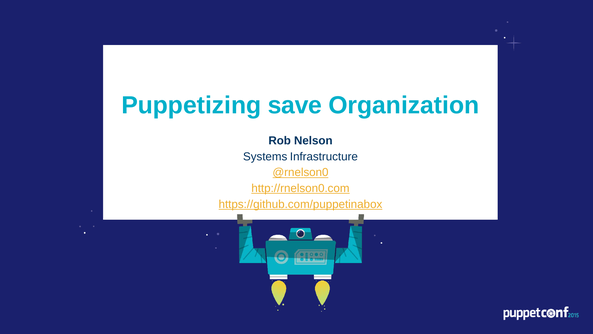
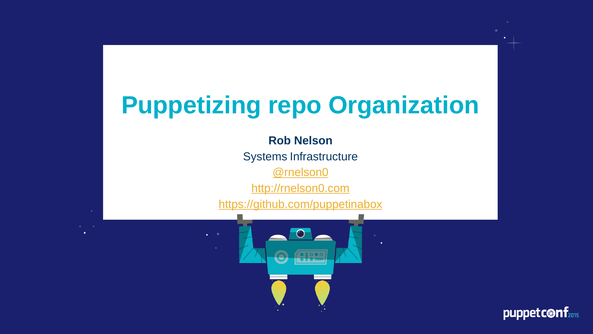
save: save -> repo
